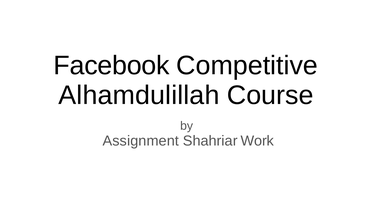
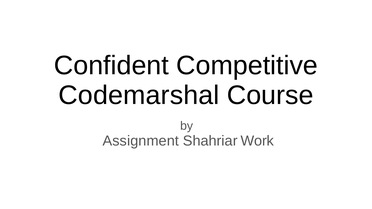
Facebook: Facebook -> Confident
Alhamdulillah: Alhamdulillah -> Codemarshal
